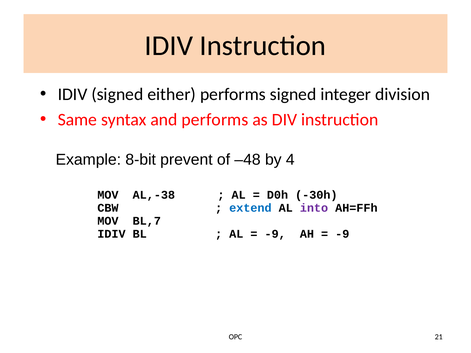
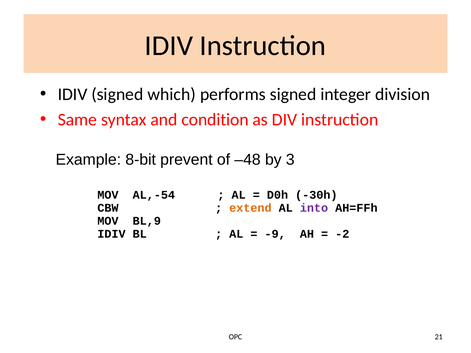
either: either -> which
and performs: performs -> condition
4: 4 -> 3
AL,-38: AL,-38 -> AL,-54
extend colour: blue -> orange
BL,7: BL,7 -> BL,9
-9 at (342, 234): -9 -> -2
